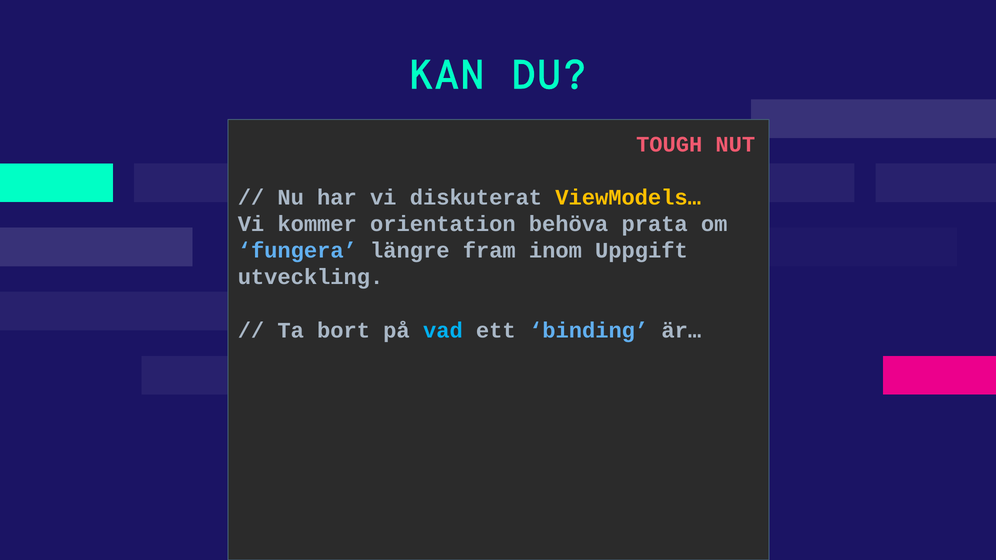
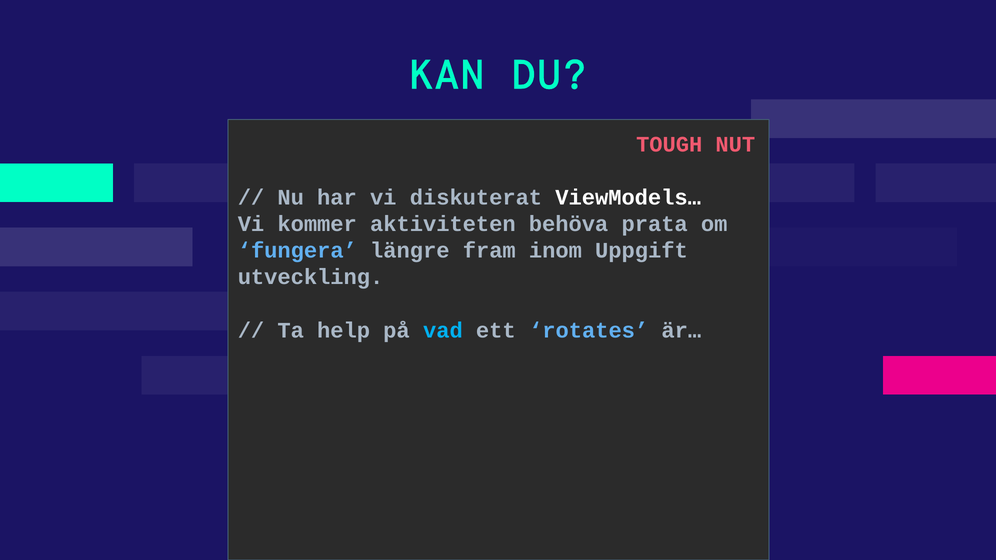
ViewModels… colour: yellow -> white
orientation: orientation -> aktiviteten
bort: bort -> help
binding: binding -> rotates
